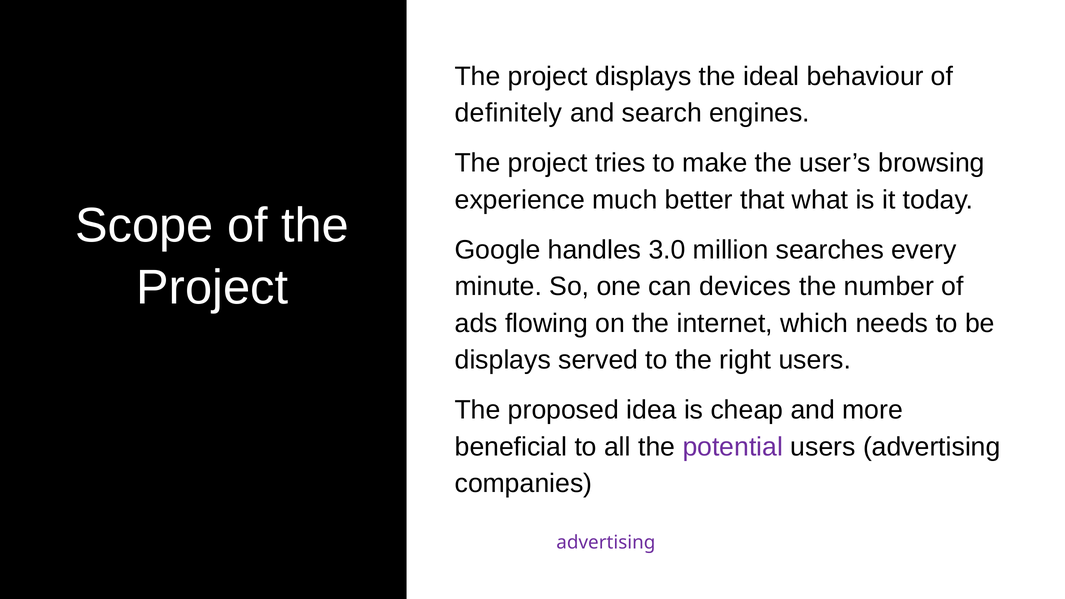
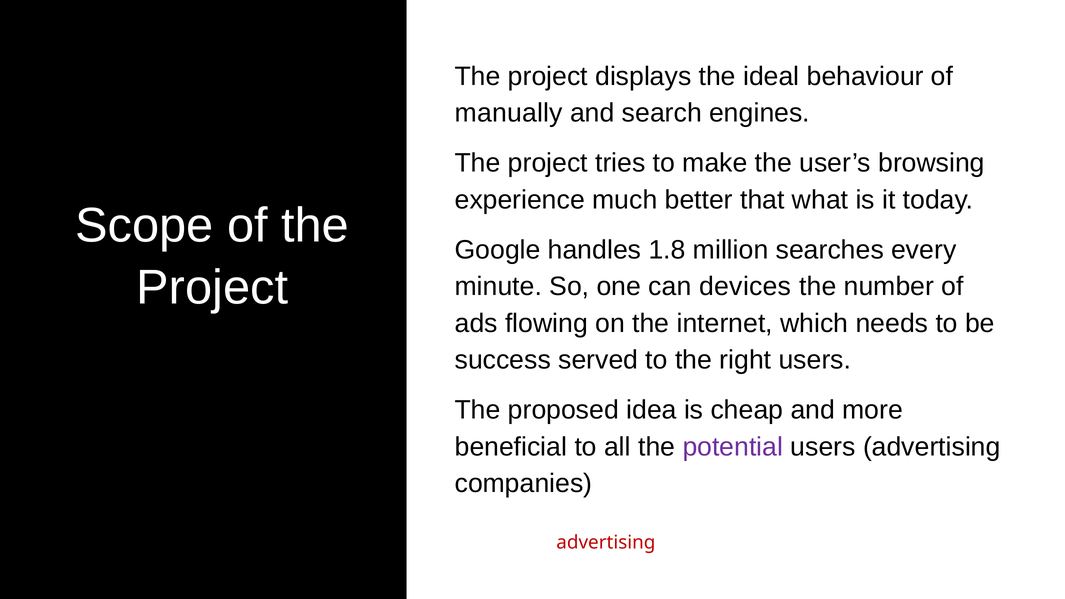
definitely: definitely -> manually
3.0: 3.0 -> 1.8
displays at (503, 360): displays -> success
advertising at (606, 543) colour: purple -> red
